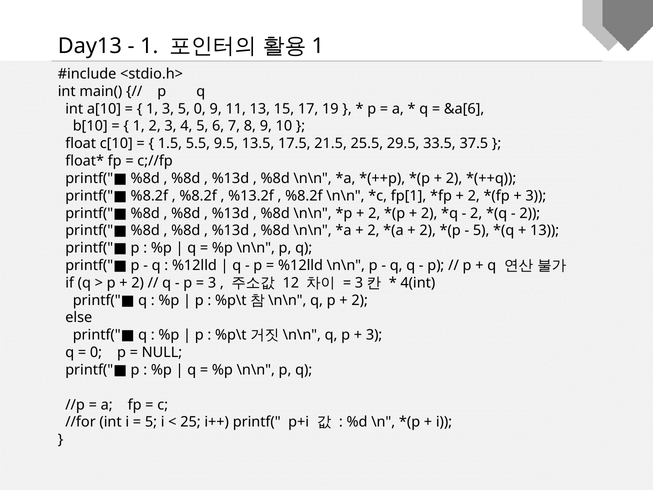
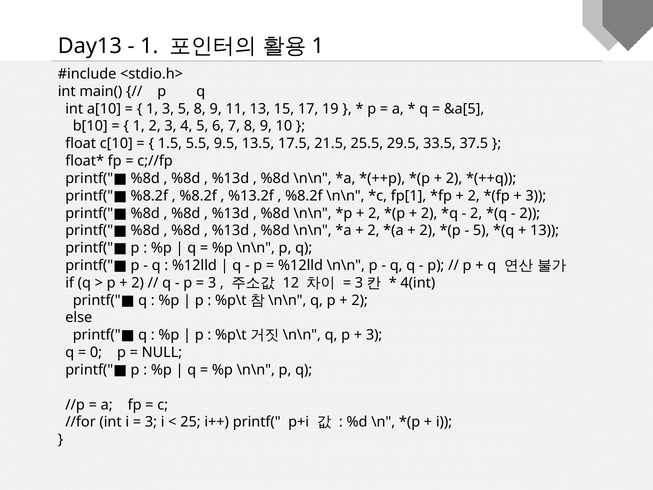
5 0: 0 -> 8
&a[6: &a[6 -> &a[5
5 at (151, 422): 5 -> 3
